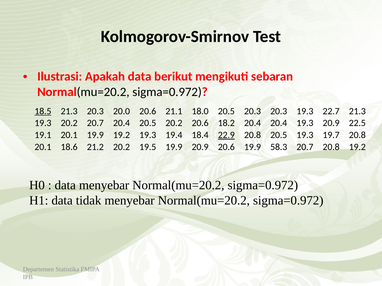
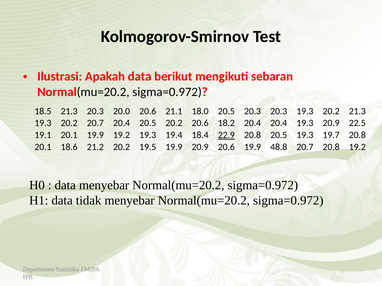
18.5 underline: present -> none
20.3 19.3 22.7: 22.7 -> 20.2
58.3: 58.3 -> 48.8
